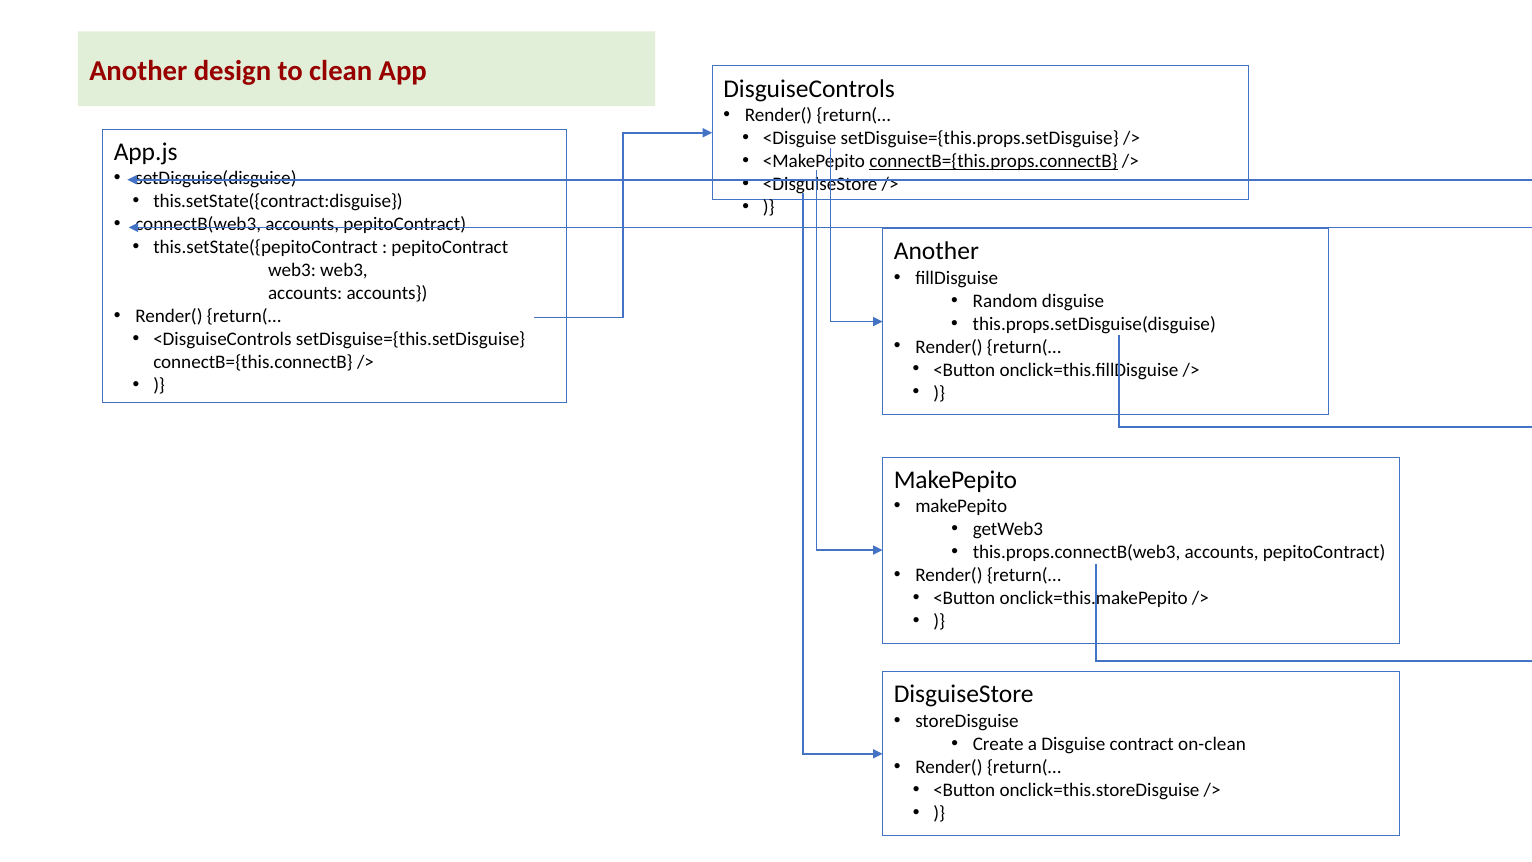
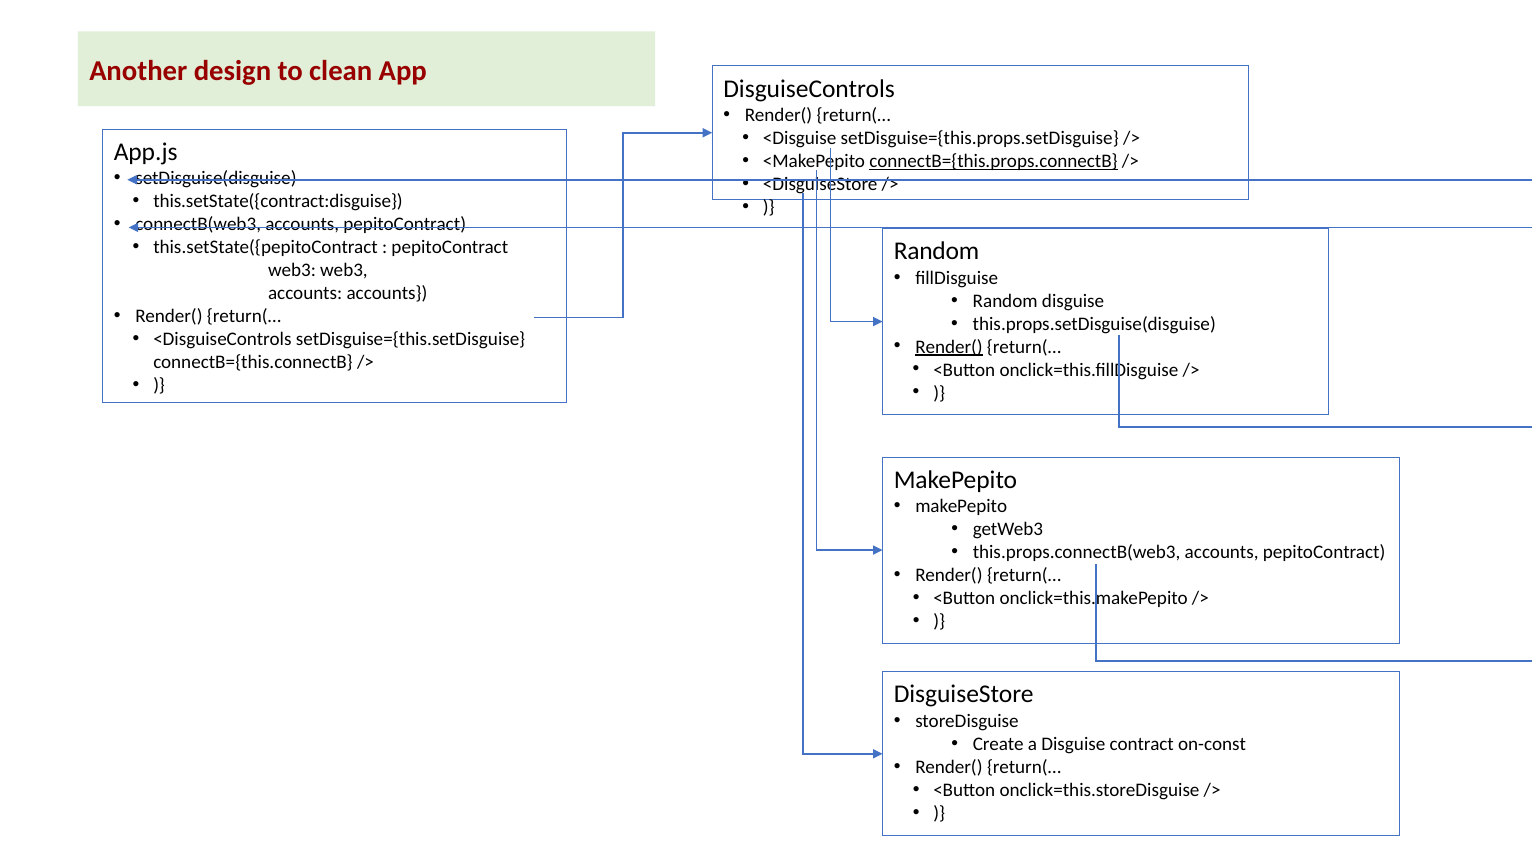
Another at (936, 251): Another -> Random
Render( at (949, 347) underline: none -> present
on-clean: on-clean -> on-const
